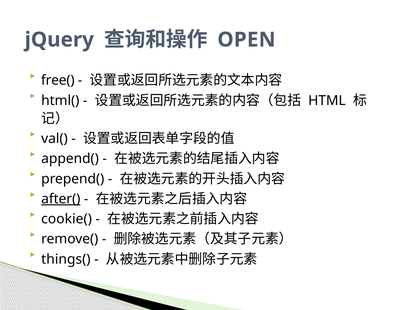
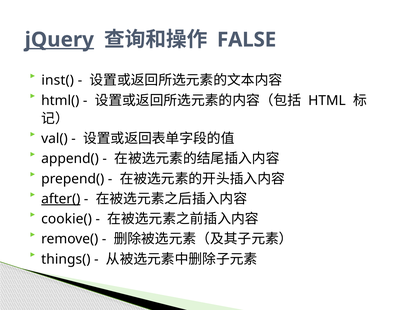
jQuery underline: none -> present
OPEN: OPEN -> FALSE
free(: free( -> inst(
